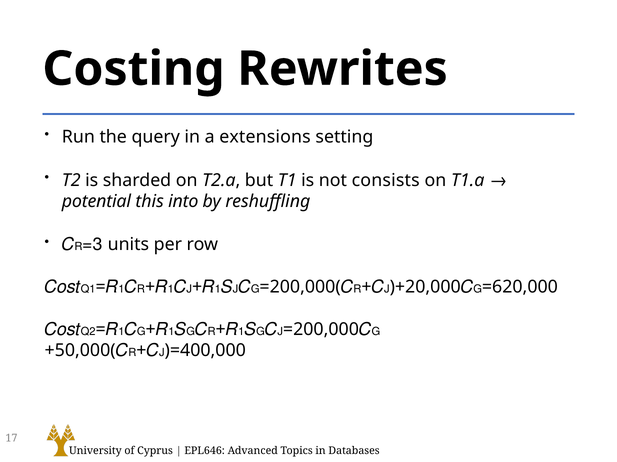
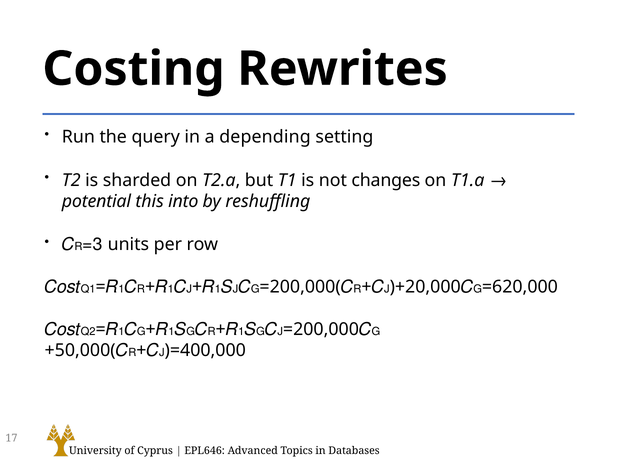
extensions: extensions -> depending
consists: consists -> changes
